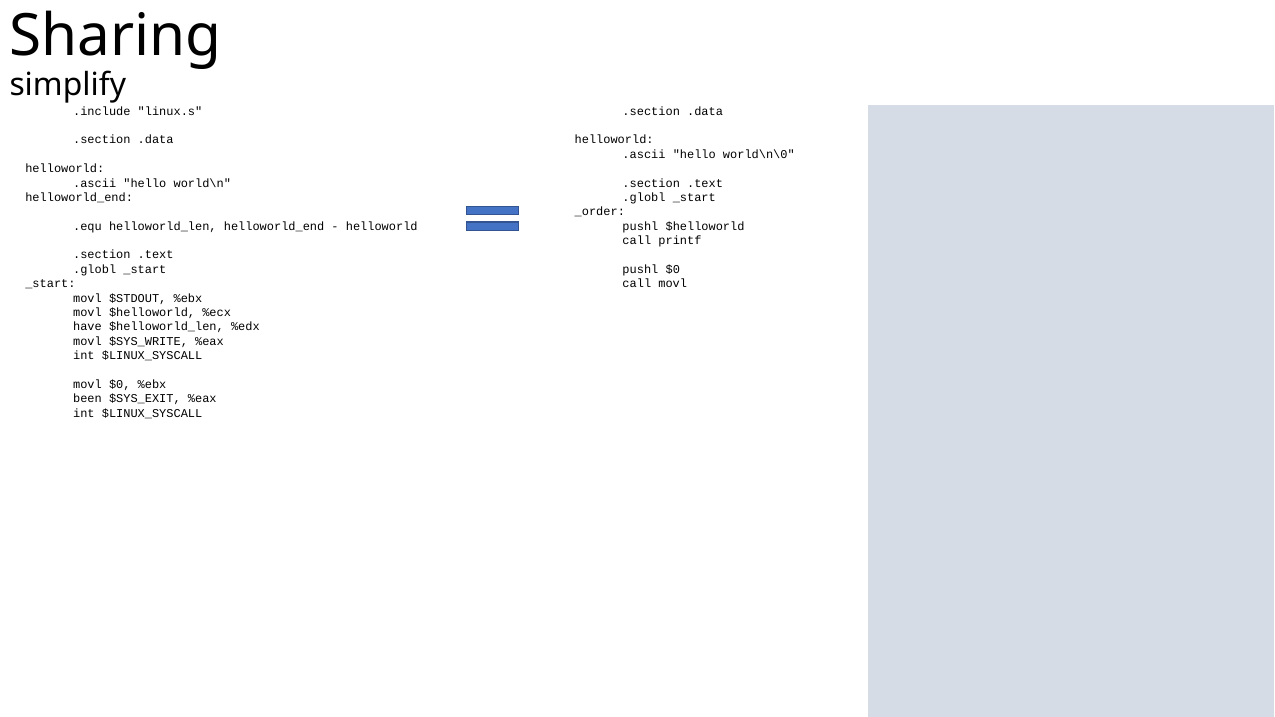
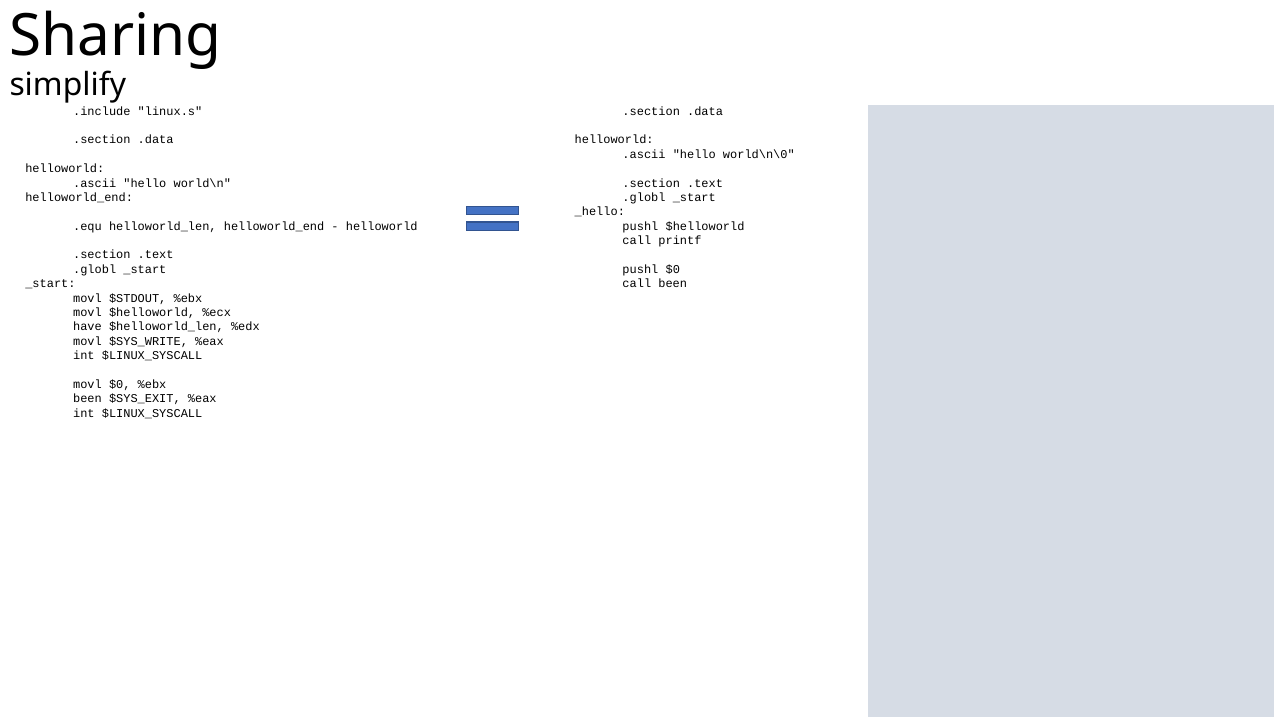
_order: _order -> _hello
call movl: movl -> been
